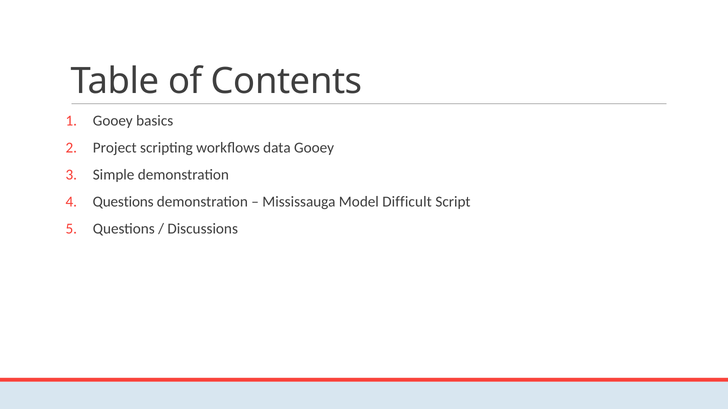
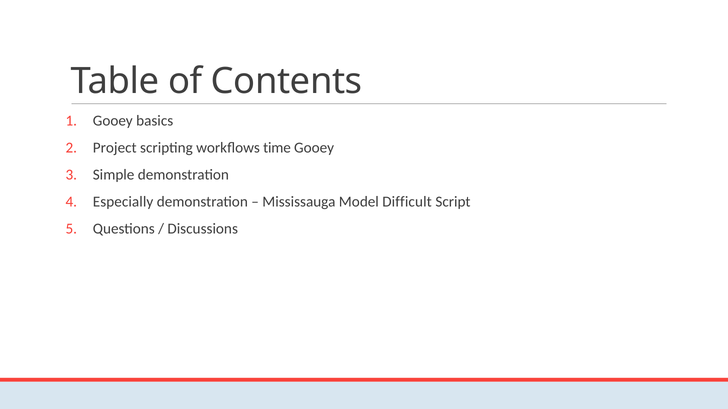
data: data -> time
Questions at (123, 202): Questions -> Especially
